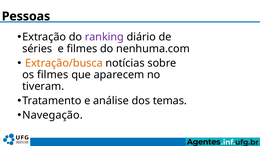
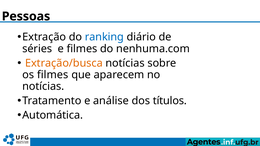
ranking colour: purple -> blue
tiveram at (43, 87): tiveram -> notícias
temas: temas -> títulos
Navegação: Navegação -> Automática
